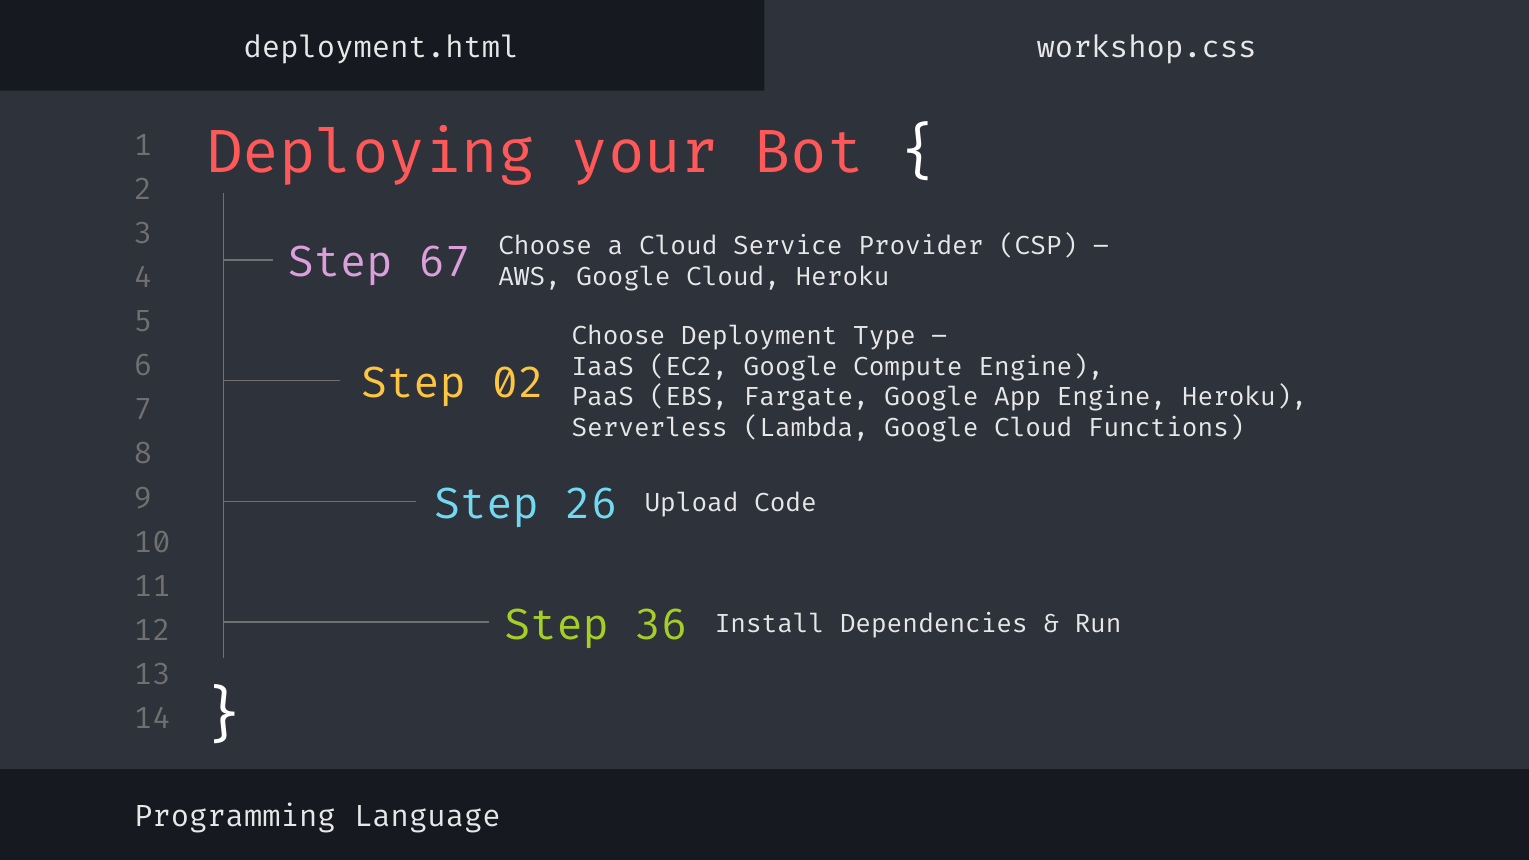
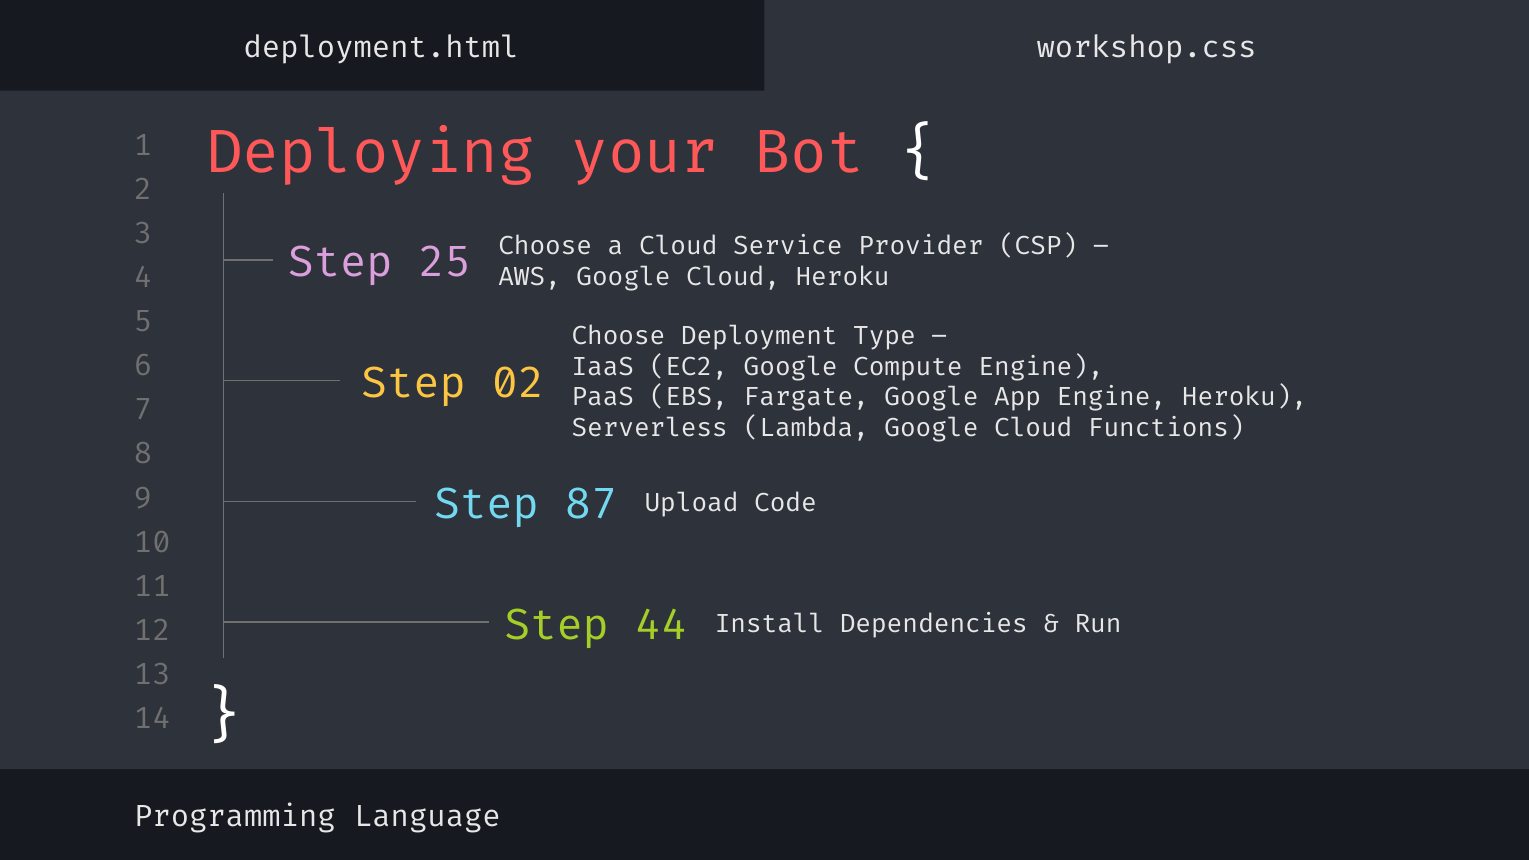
67: 67 -> 25
26: 26 -> 87
36: 36 -> 44
